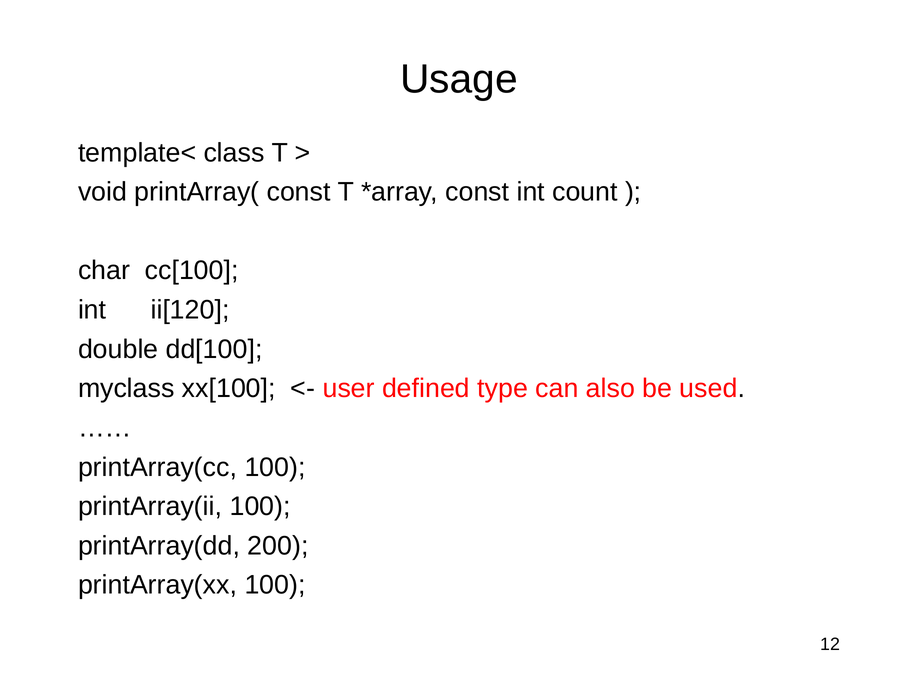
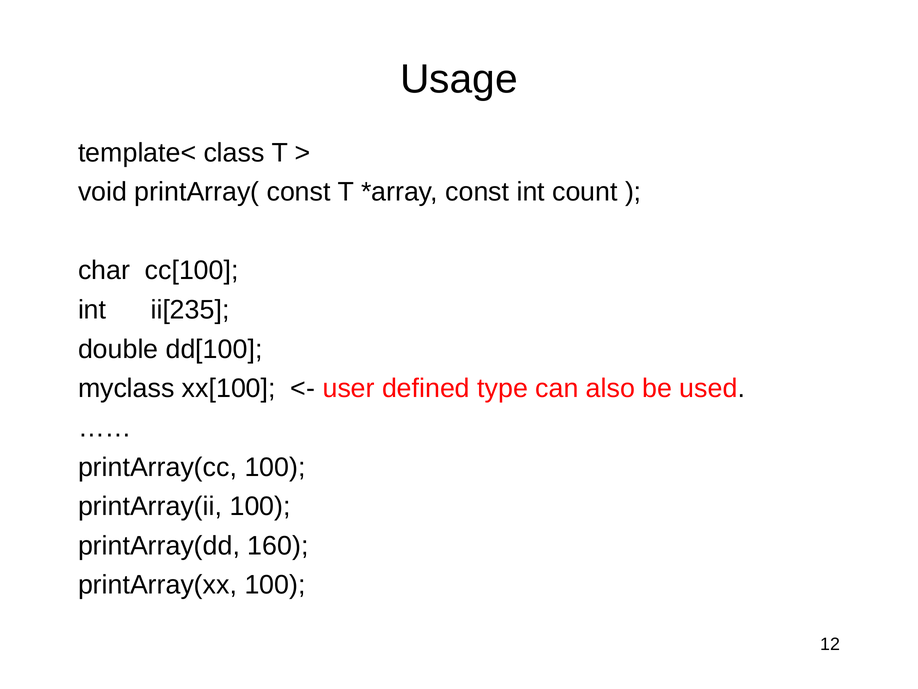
ii[120: ii[120 -> ii[235
200: 200 -> 160
